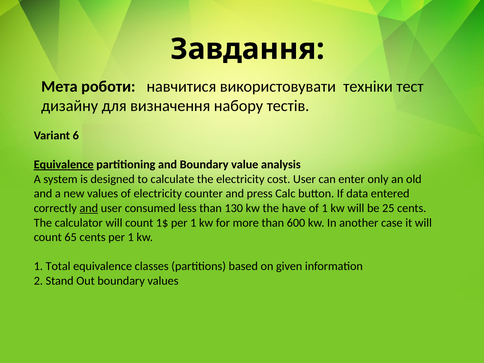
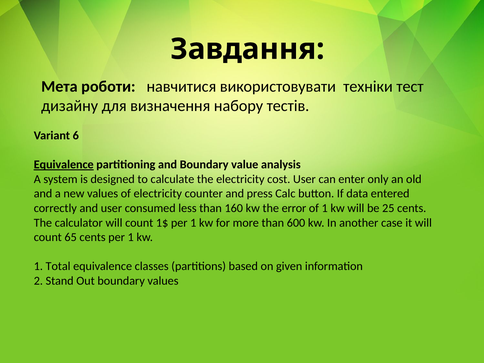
and at (89, 208) underline: present -> none
130: 130 -> 160
have: have -> error
